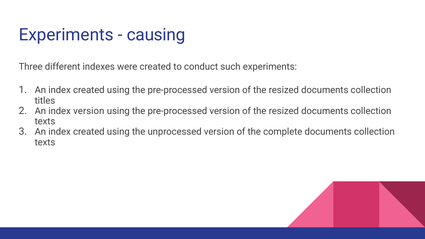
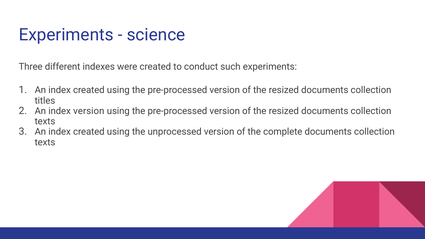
causing: causing -> science
